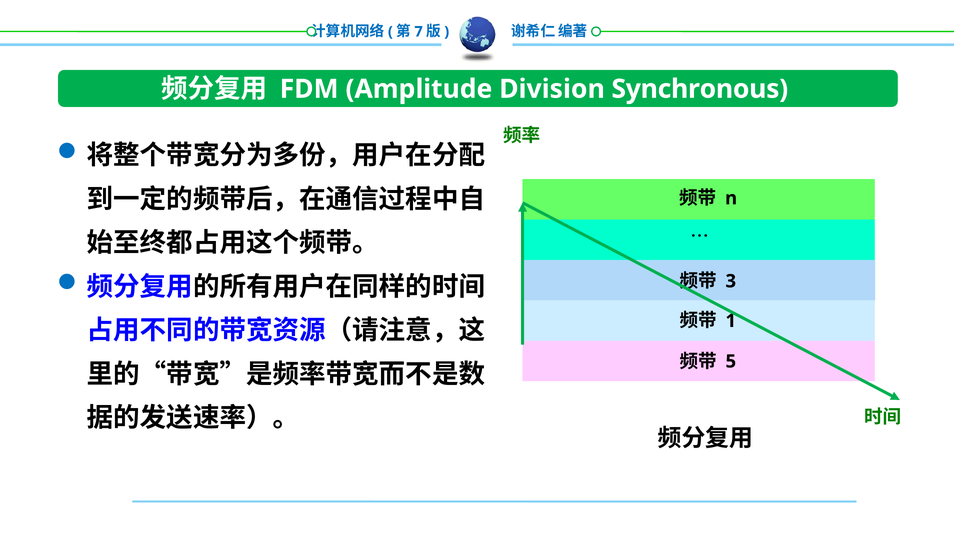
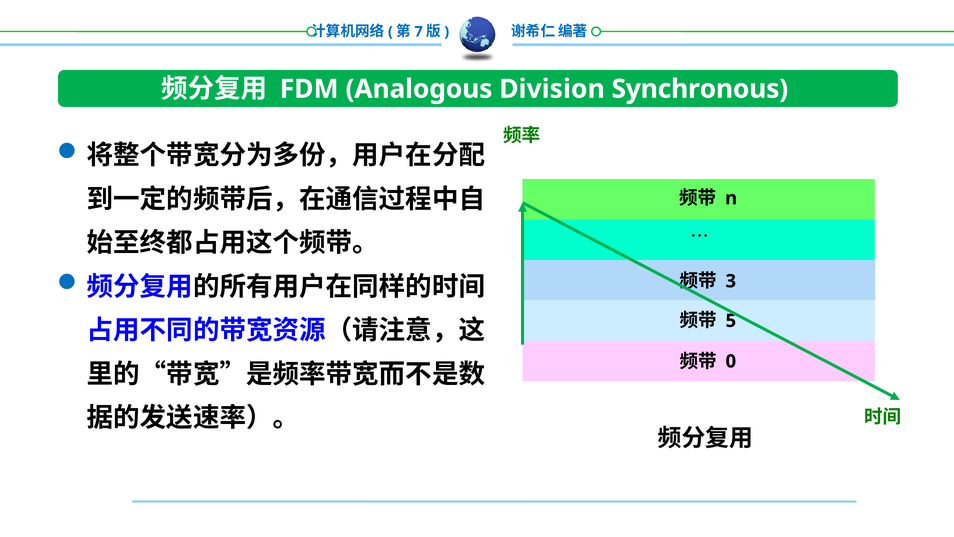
Amplitude: Amplitude -> Analogous
1: 1 -> 5
5: 5 -> 0
